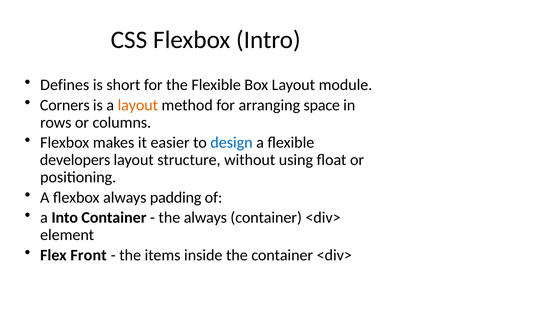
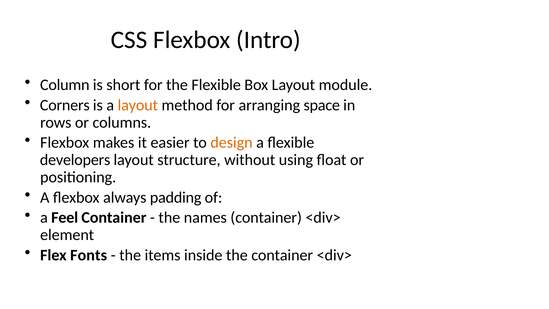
Defines: Defines -> Column
design colour: blue -> orange
Into: Into -> Feel
the always: always -> names
Front: Front -> Fonts
